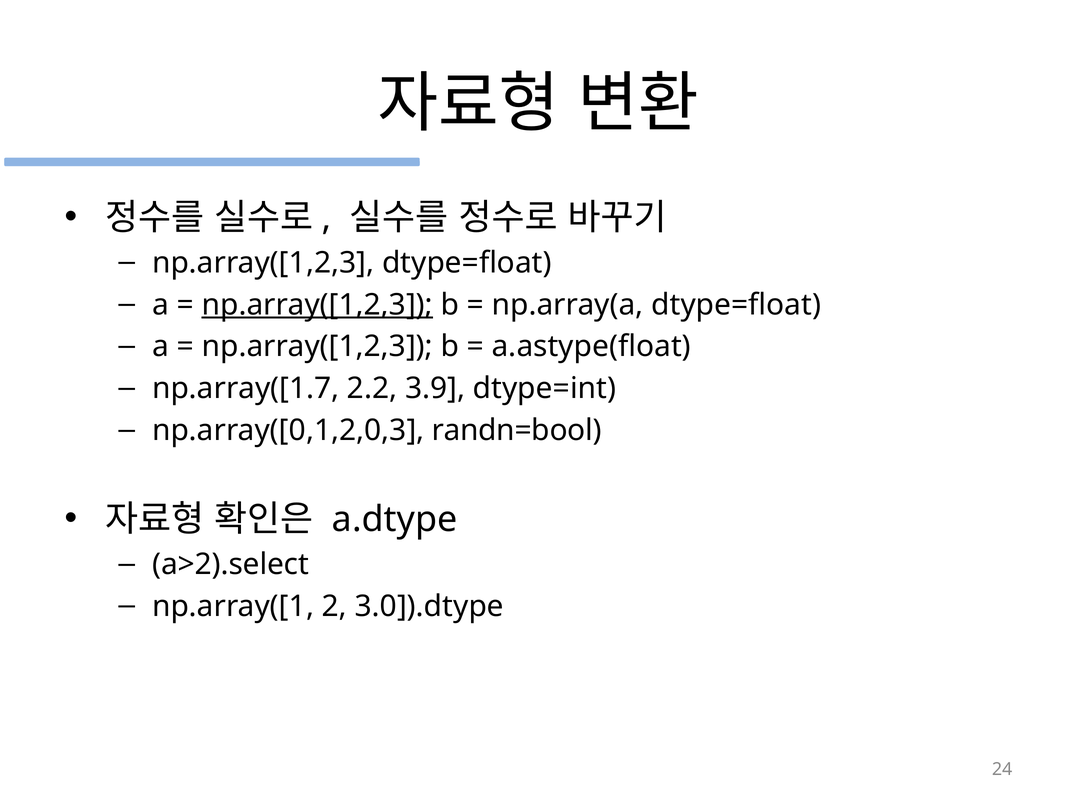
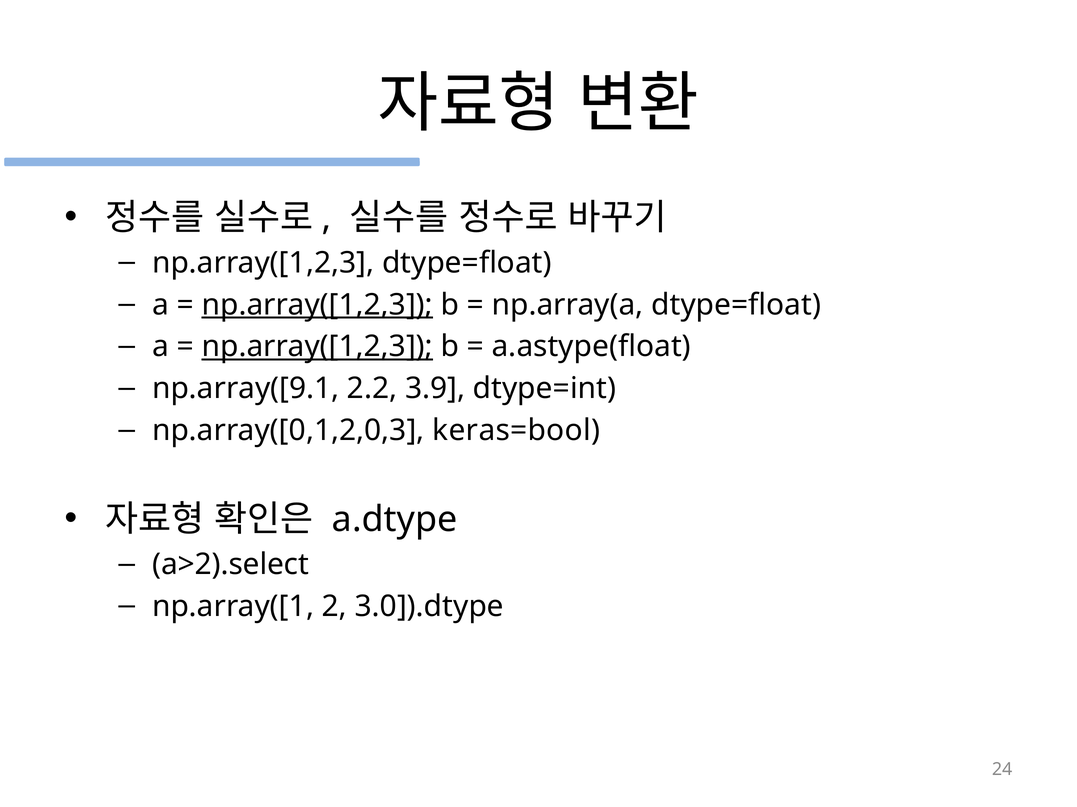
np.array([1,2,3 at (317, 347) underline: none -> present
np.array([1.7: np.array([1.7 -> np.array([9.1
randn=bool: randn=bool -> keras=bool
